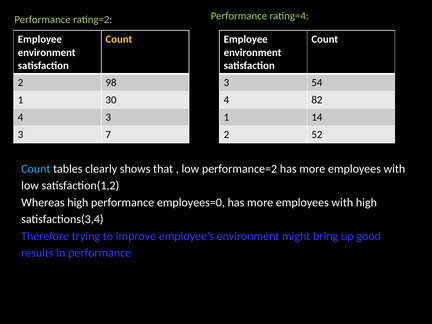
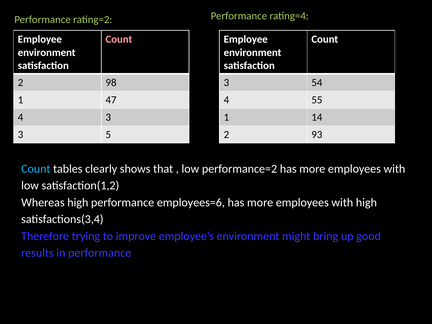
Count at (119, 39) colour: yellow -> pink
30: 30 -> 47
82: 82 -> 55
7: 7 -> 5
52: 52 -> 93
employees=0: employees=0 -> employees=6
